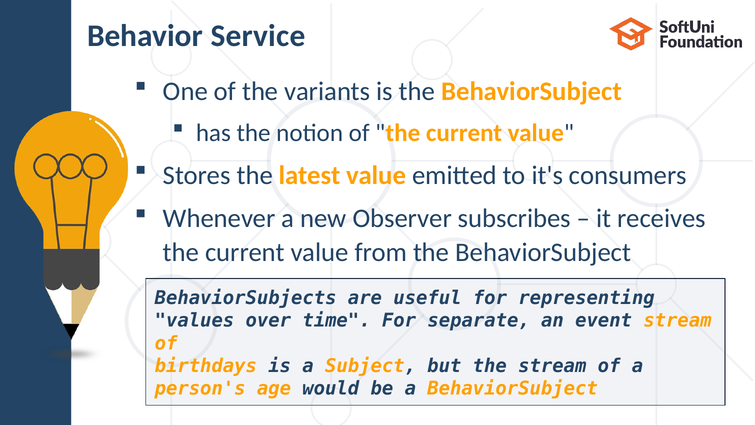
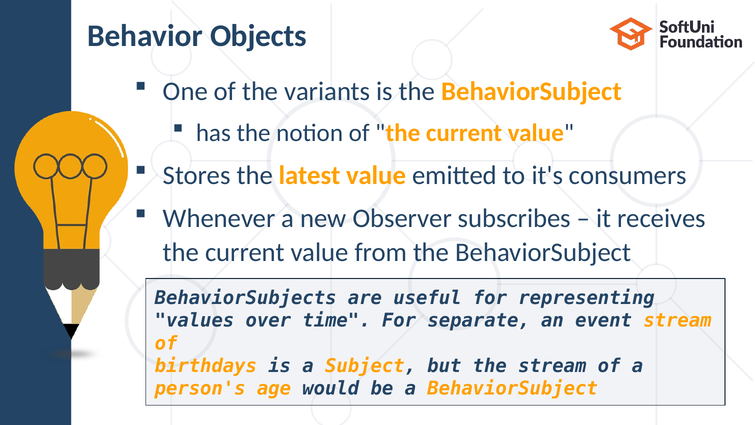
Service: Service -> Objects
